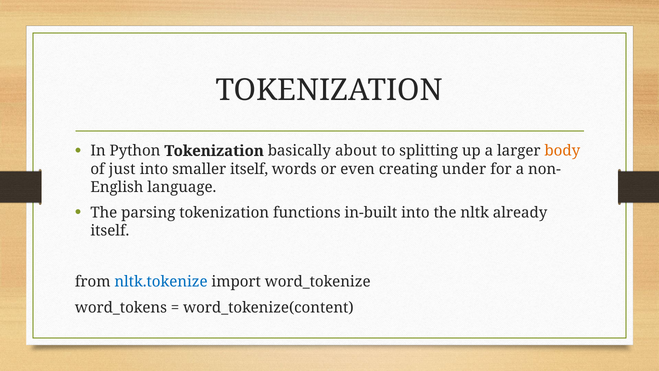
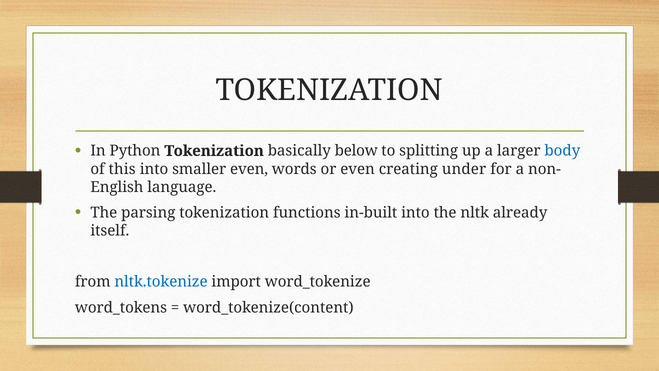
about: about -> below
body colour: orange -> blue
just: just -> this
smaller itself: itself -> even
